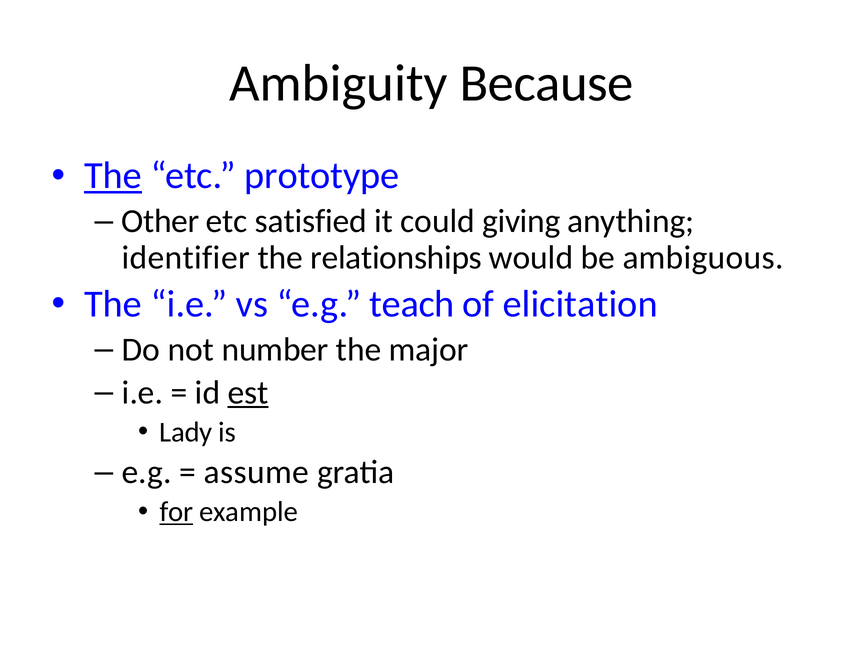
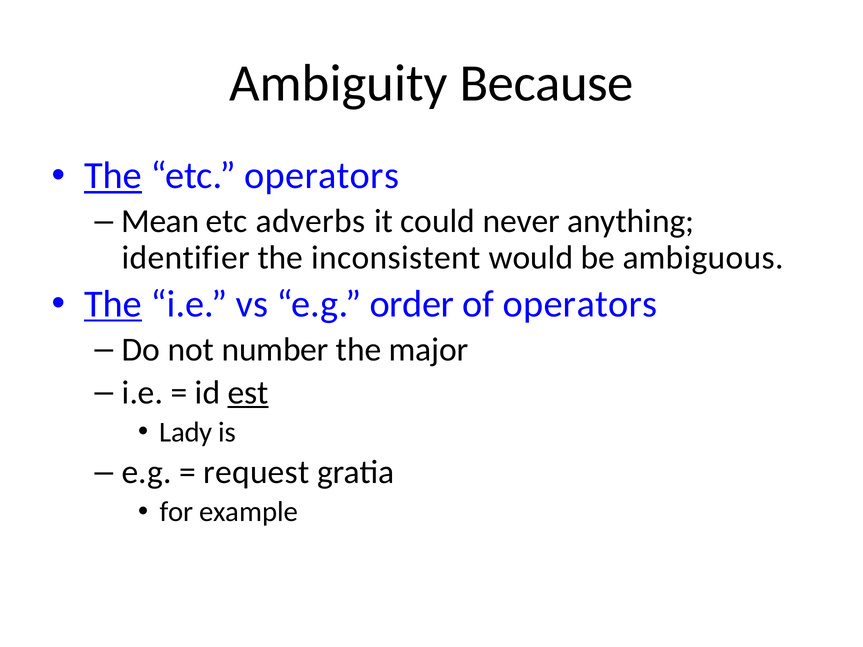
etc prototype: prototype -> operators
Other: Other -> Mean
satisfied: satisfied -> adverbs
giving: giving -> never
relationships: relationships -> inconsistent
The at (113, 304) underline: none -> present
teach: teach -> order
of elicitation: elicitation -> operators
assume: assume -> request
for underline: present -> none
